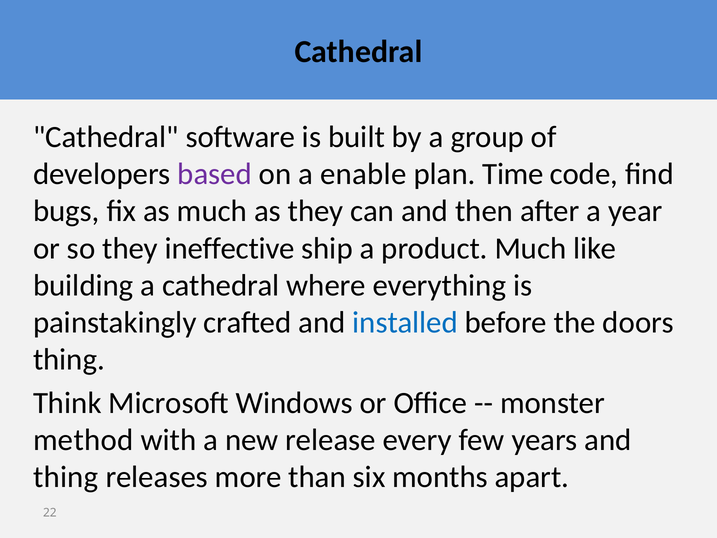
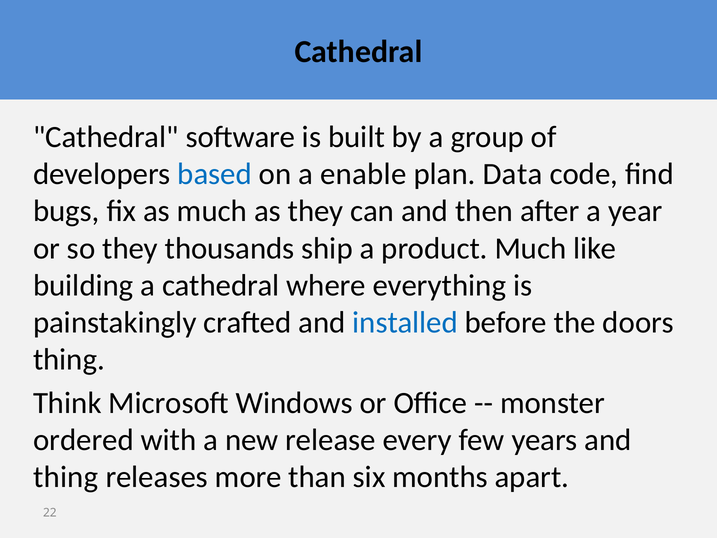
based colour: purple -> blue
Time: Time -> Data
ineffective: ineffective -> thousands
method: method -> ordered
